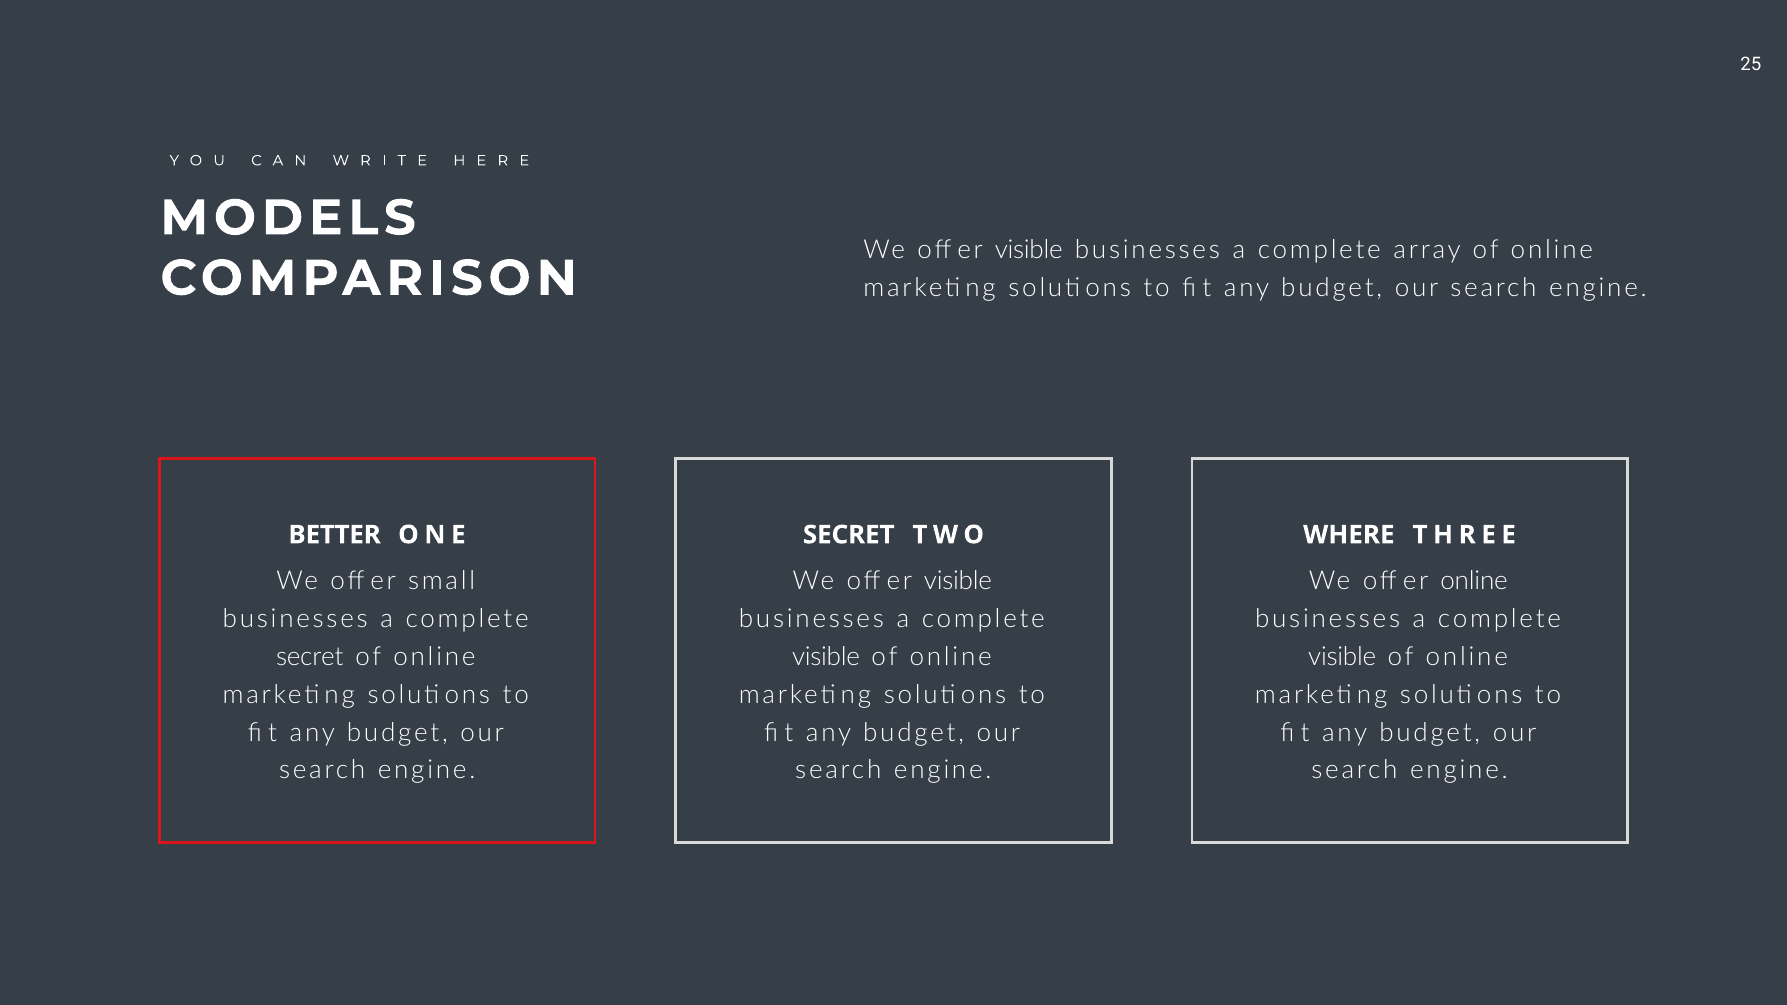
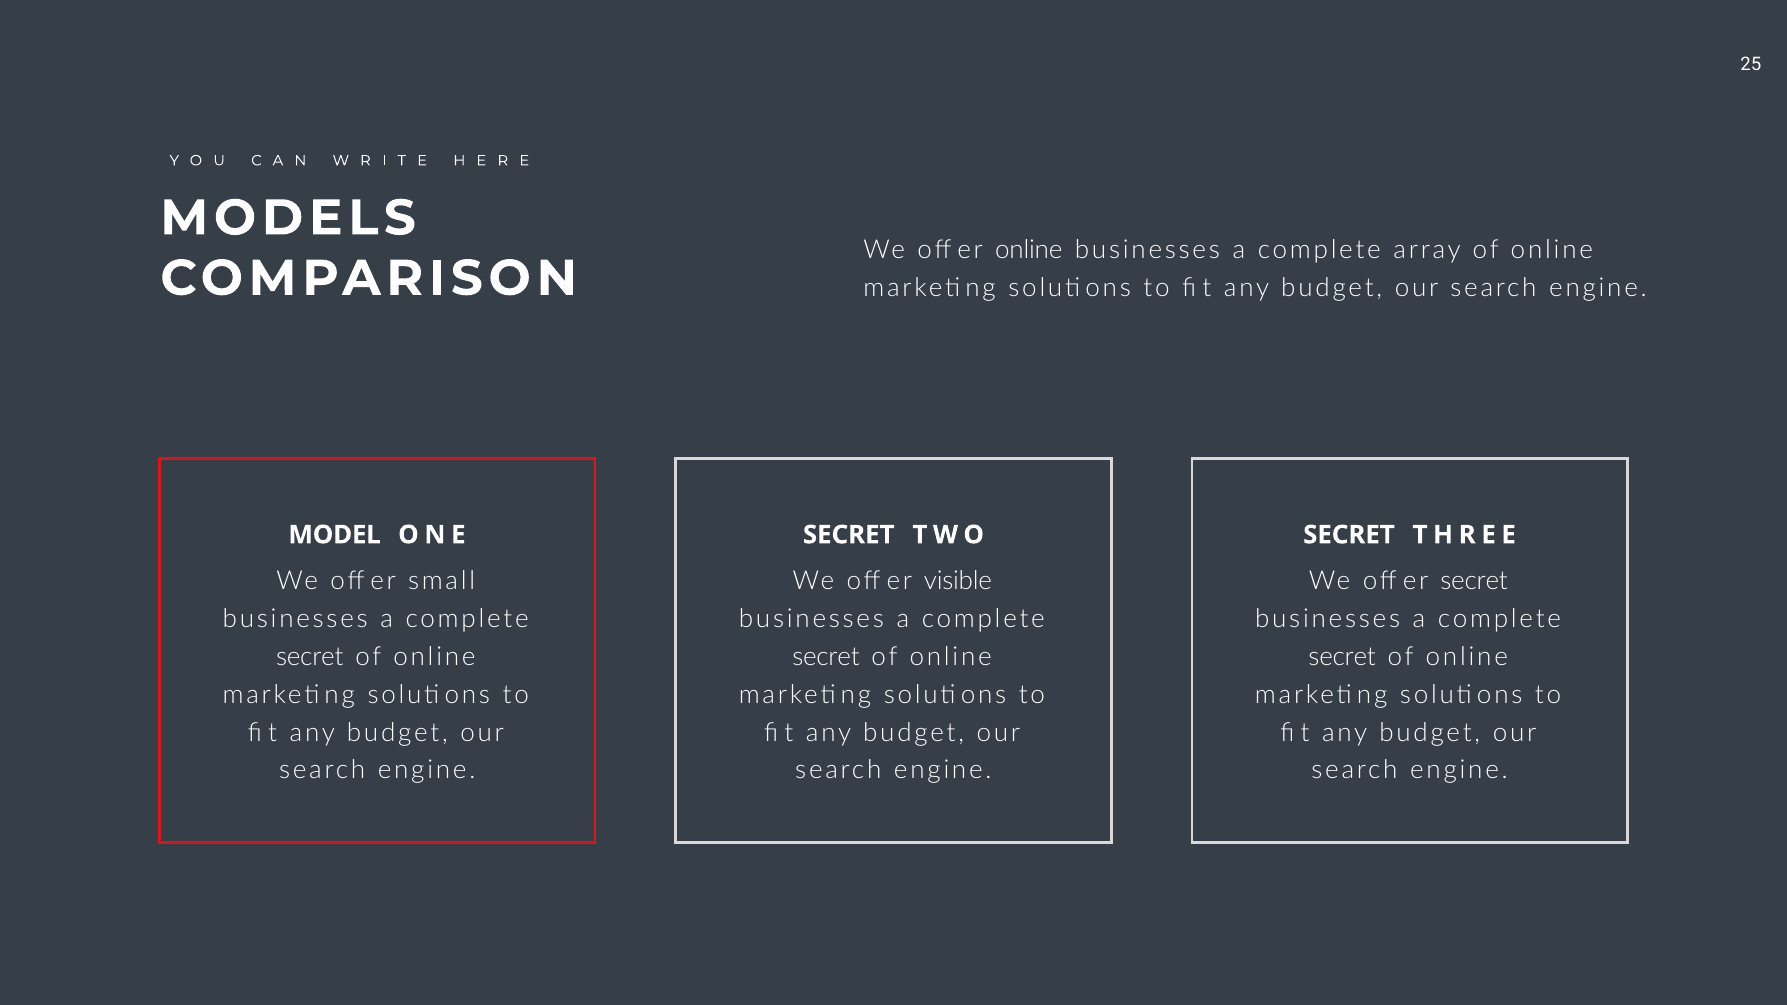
visible at (1029, 250): visible -> online
BETTER: BETTER -> MODEL
WHERE at (1349, 535): WHERE -> SECRET
offer online: online -> secret
visible at (826, 657): visible -> secret
visible at (1342, 657): visible -> secret
